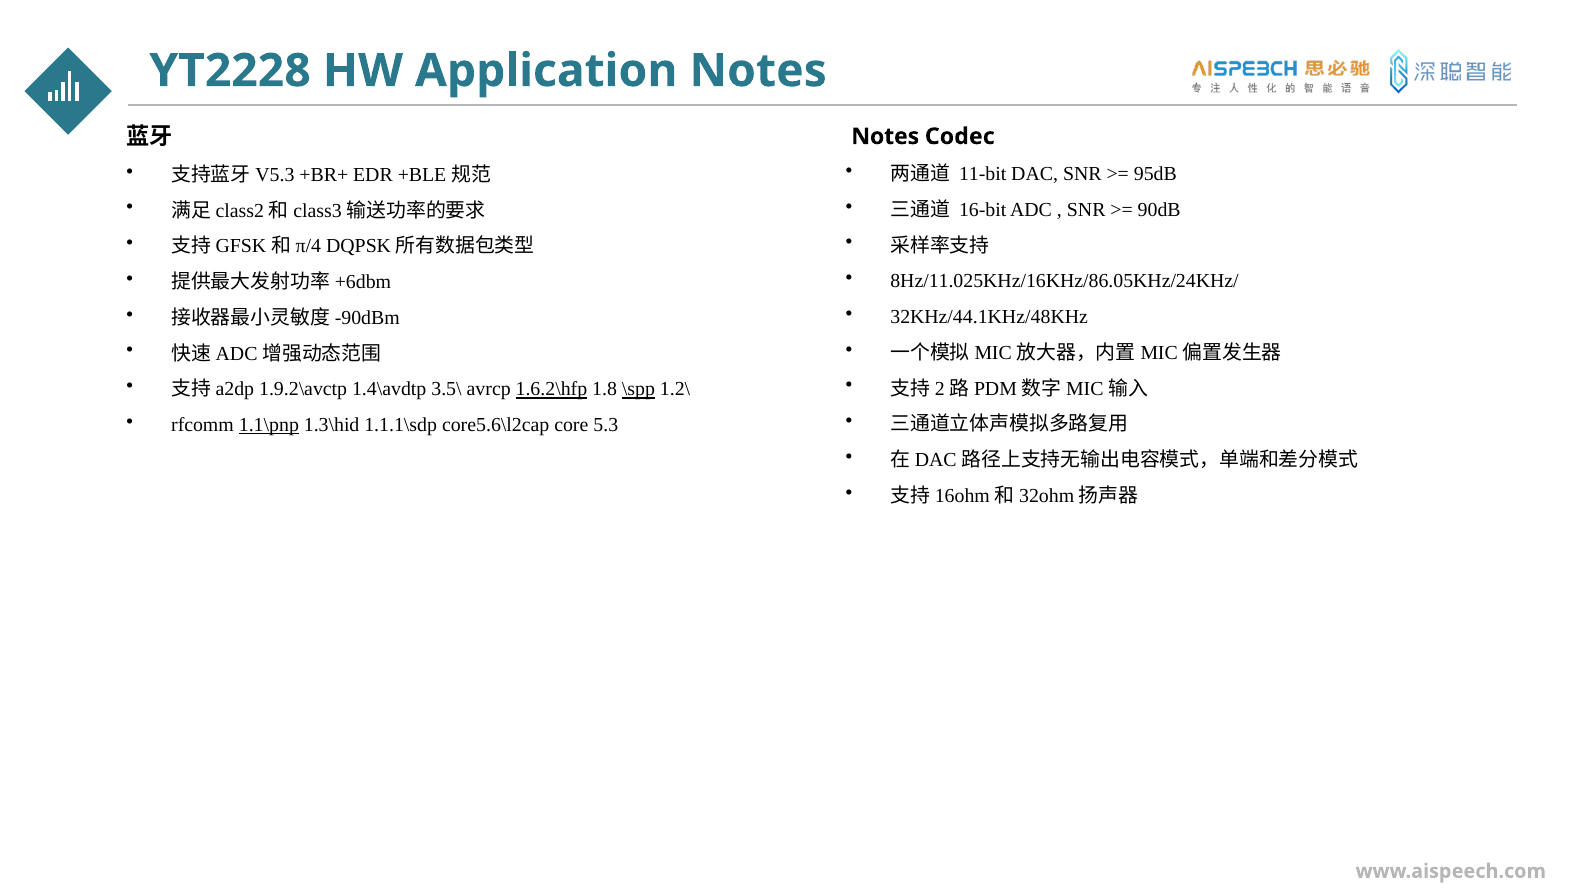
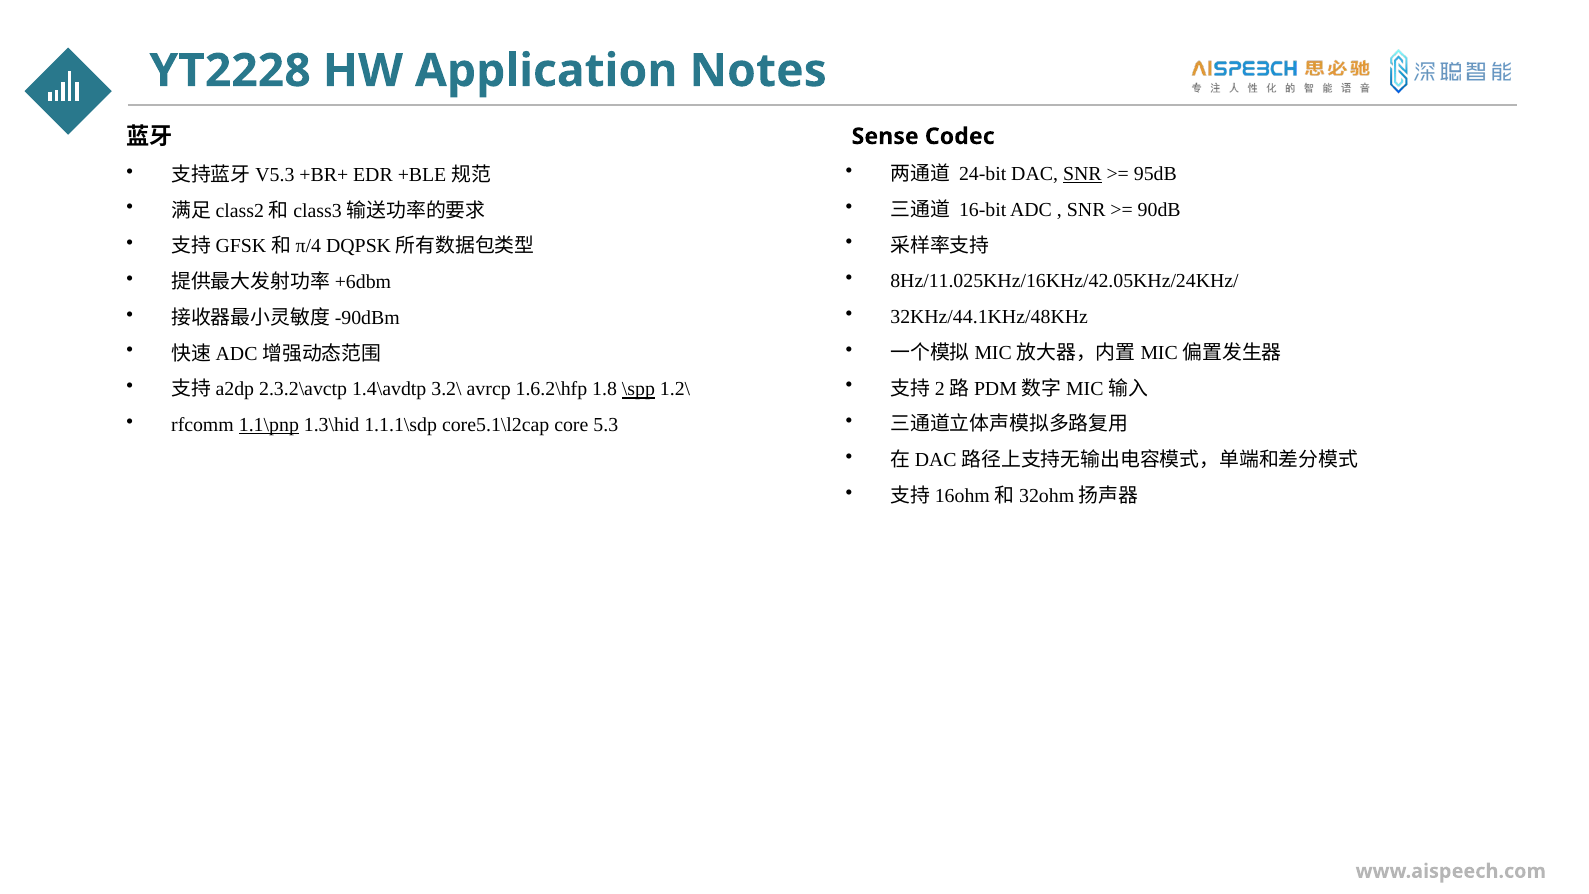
Notes at (885, 136): Notes -> Sense
11-bit: 11-bit -> 24-bit
SNR at (1082, 174) underline: none -> present
8Hz/11.025KHz/16KHz/86.05KHz/24KHz/: 8Hz/11.025KHz/16KHz/86.05KHz/24KHz/ -> 8Hz/11.025KHz/16KHz/42.05KHz/24KHz/
1.9.2\avctp: 1.9.2\avctp -> 2.3.2\avctp
3.5\: 3.5\ -> 3.2\
1.6.2\hfp underline: present -> none
core5.6\l2cap: core5.6\l2cap -> core5.1\l2cap
